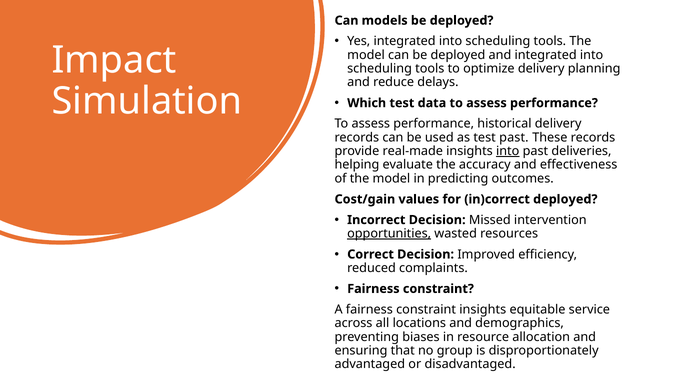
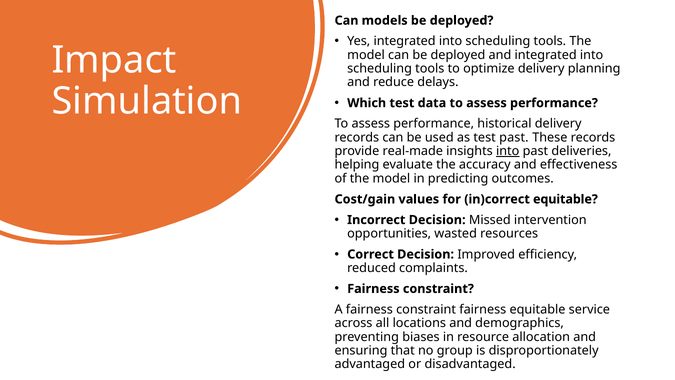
in)correct deployed: deployed -> equitable
opportunities underline: present -> none
constraint insights: insights -> fairness
